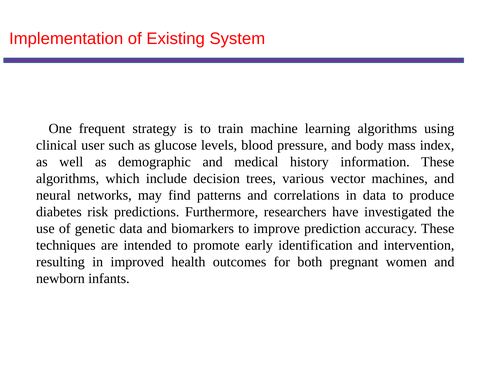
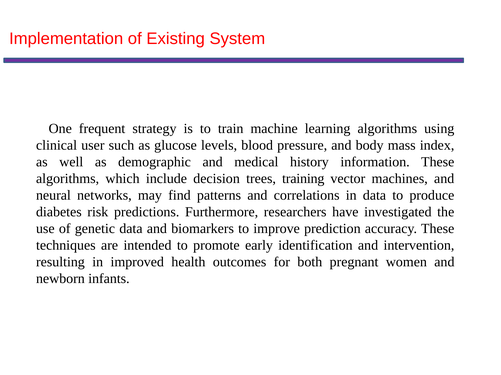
various: various -> training
